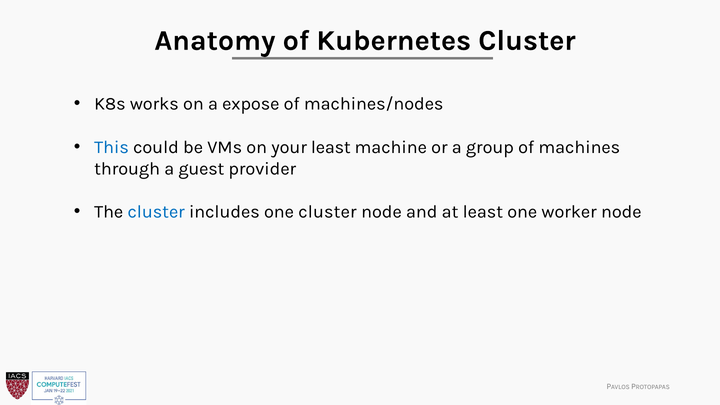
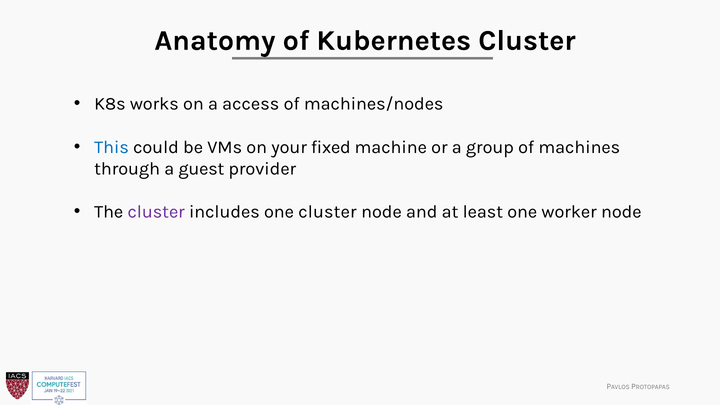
expose: expose -> access
your least: least -> fixed
cluster at (156, 212) colour: blue -> purple
